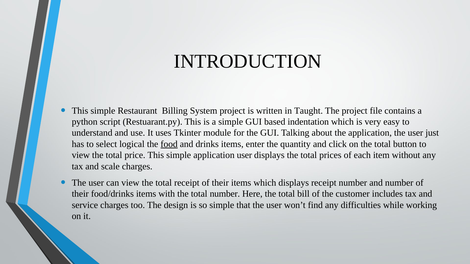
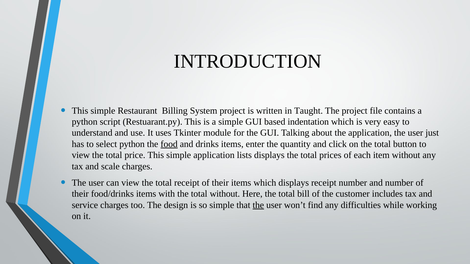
select logical: logical -> python
application user: user -> lists
total number: number -> without
the at (258, 205) underline: none -> present
